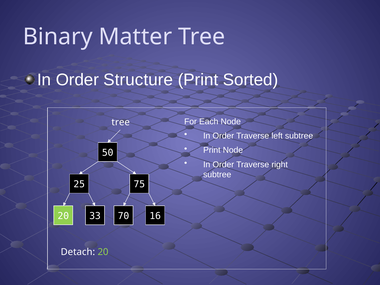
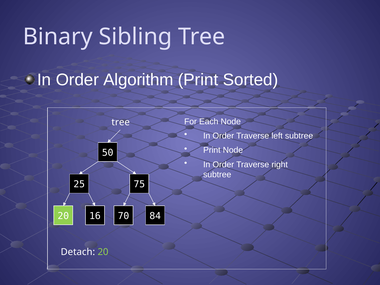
Matter: Matter -> Sibling
Structure: Structure -> Algorithm
33: 33 -> 16
16: 16 -> 84
